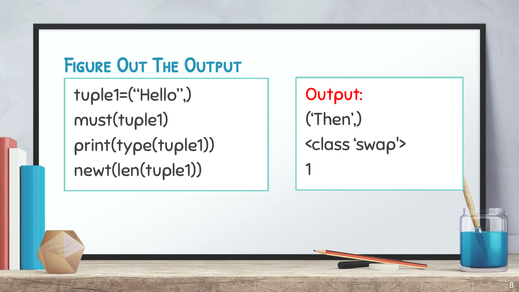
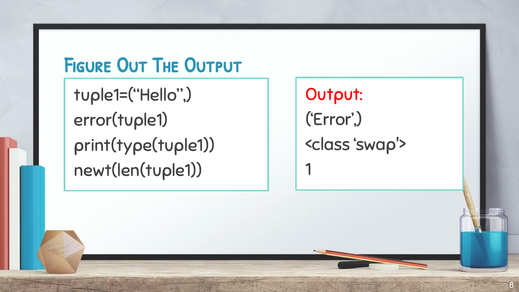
Then: Then -> Error
must(tuple1: must(tuple1 -> error(tuple1
